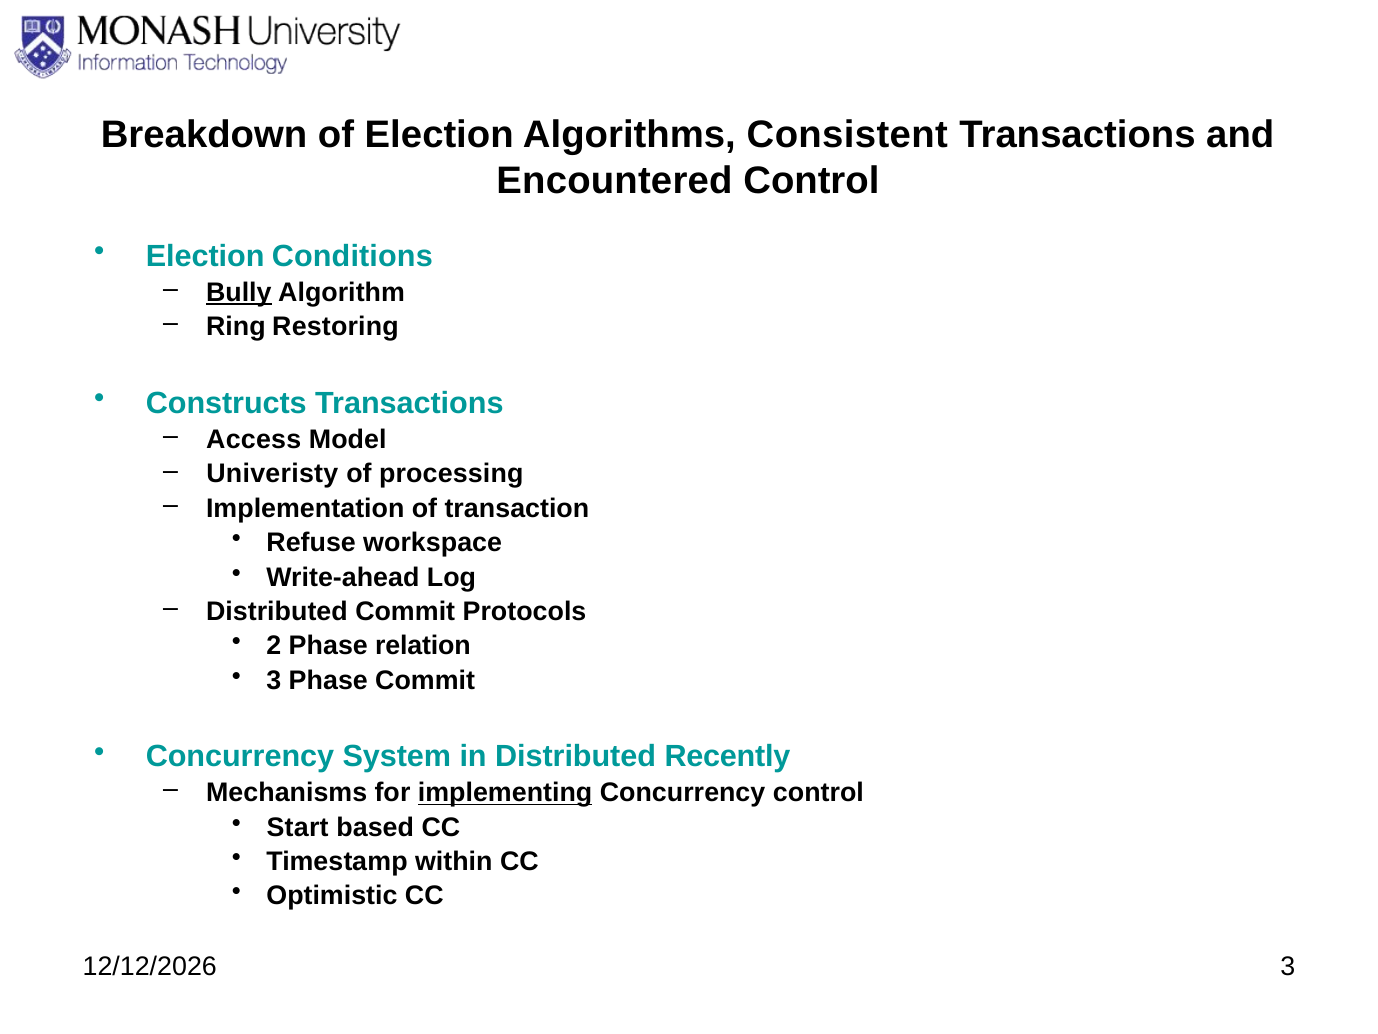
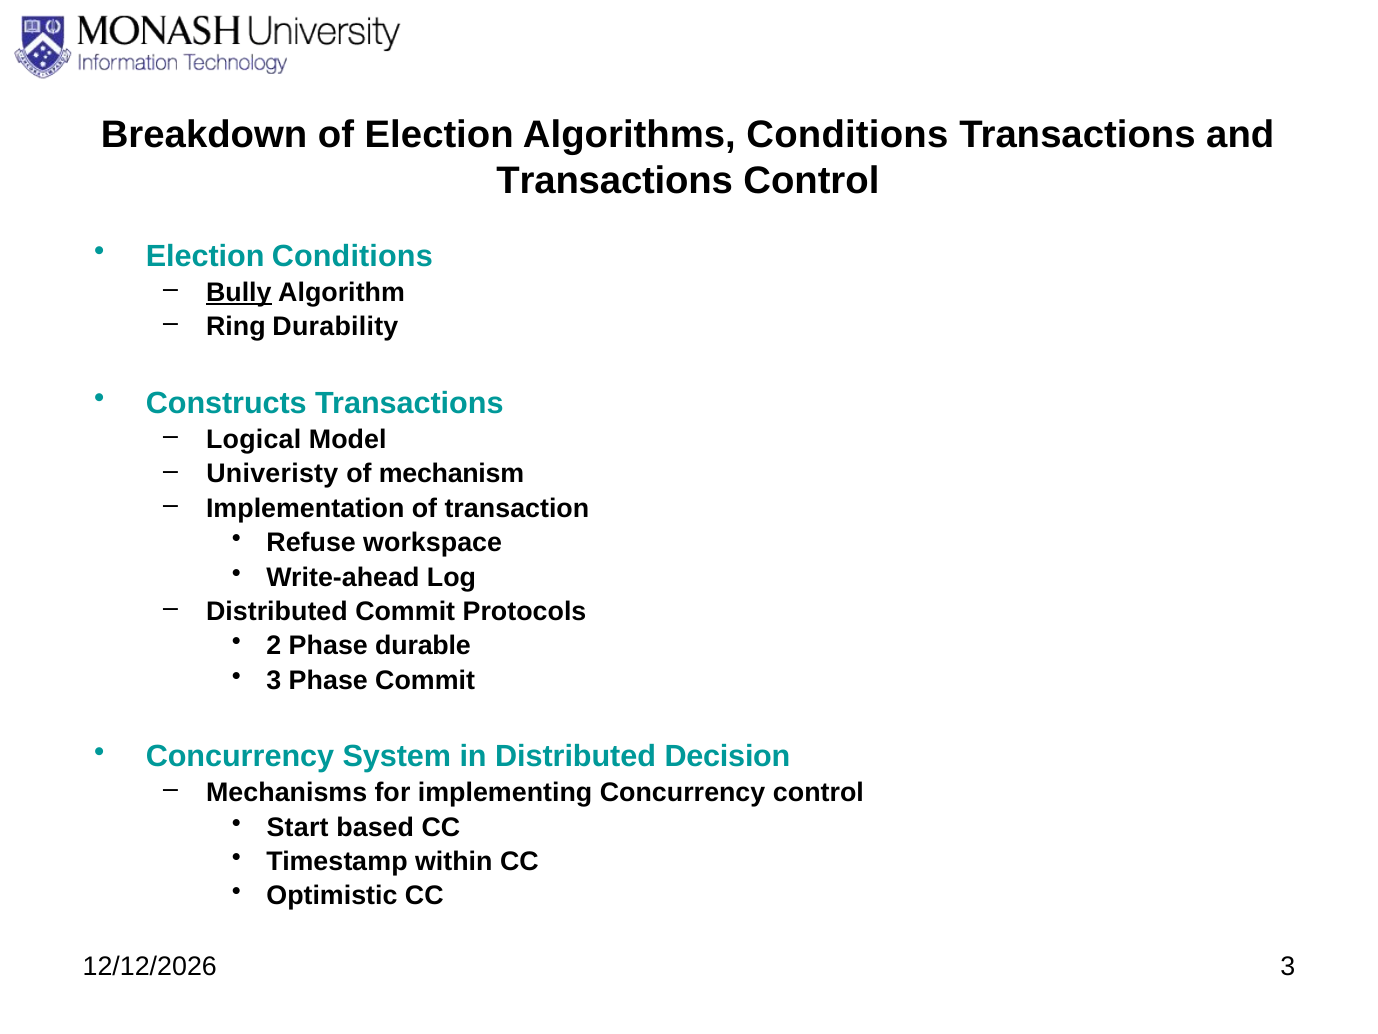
Algorithms Consistent: Consistent -> Conditions
Encountered at (614, 181): Encountered -> Transactions
Restoring: Restoring -> Durability
Access: Access -> Logical
processing: processing -> mechanism
relation: relation -> durable
Recently: Recently -> Decision
implementing underline: present -> none
